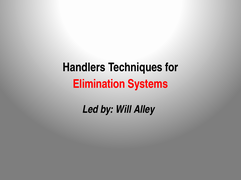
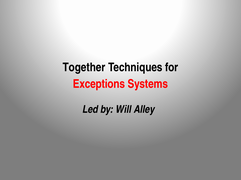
Handlers: Handlers -> Together
Elimination: Elimination -> Exceptions
